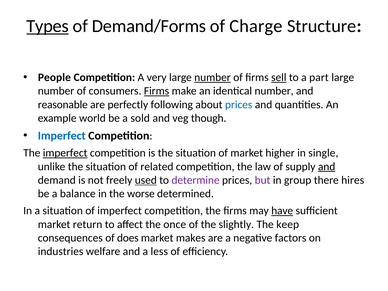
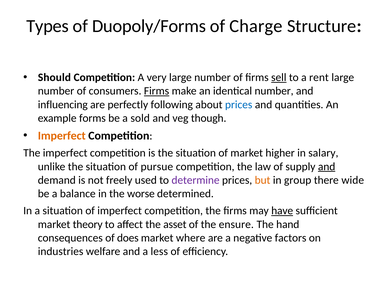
Types underline: present -> none
Demand/Forms: Demand/Forms -> Duopoly/Forms
People: People -> Should
number at (213, 77) underline: present -> none
part: part -> rent
reasonable: reasonable -> influencing
world: world -> forms
Imperfect at (62, 136) colour: blue -> orange
imperfect at (65, 153) underline: present -> none
single: single -> salary
related: related -> pursue
used underline: present -> none
but colour: purple -> orange
hires: hires -> wide
return: return -> theory
once: once -> asset
slightly: slightly -> ensure
keep: keep -> hand
makes: makes -> where
